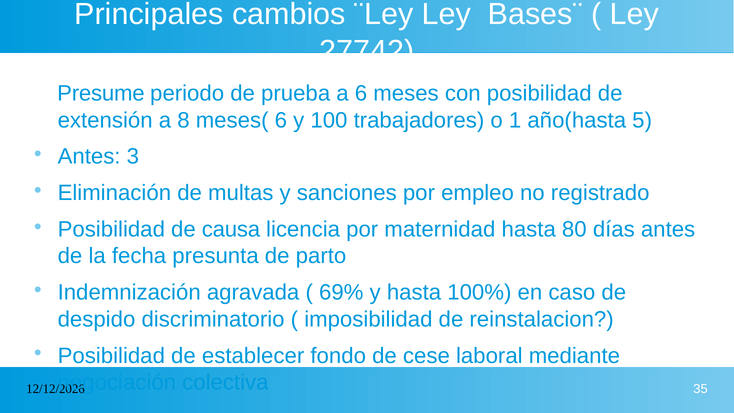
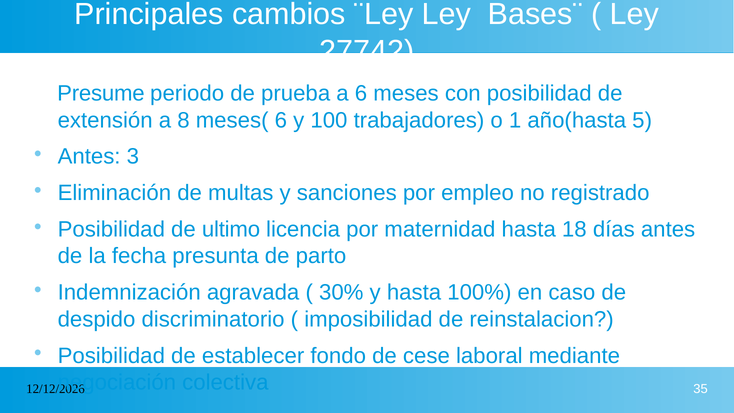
causa: causa -> ultimo
80: 80 -> 18
69%: 69% -> 30%
